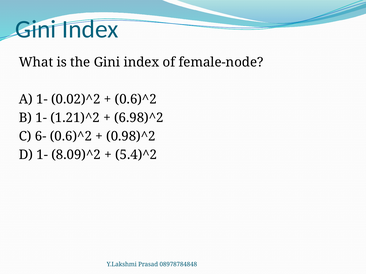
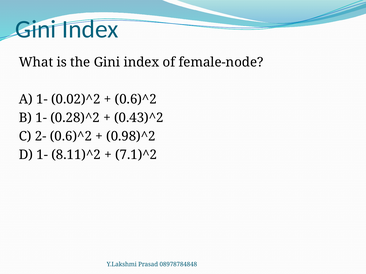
1.21)^2: 1.21)^2 -> 0.28)^2
6.98)^2: 6.98)^2 -> 0.43)^2
6-: 6- -> 2-
8.09)^2: 8.09)^2 -> 8.11)^2
5.4)^2: 5.4)^2 -> 7.1)^2
